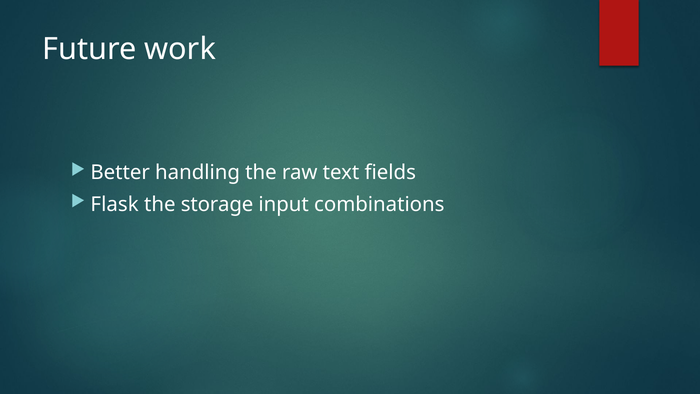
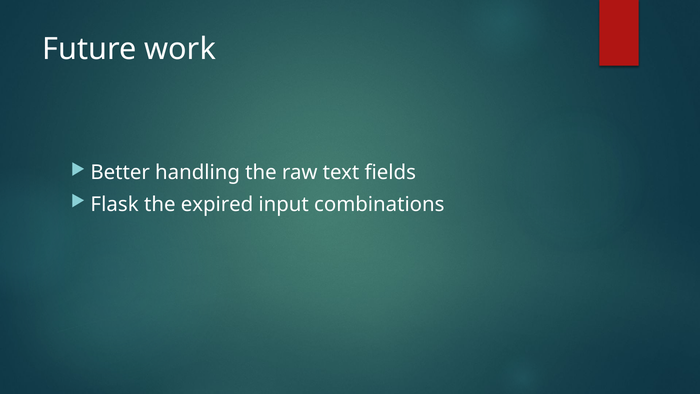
storage: storage -> expired
